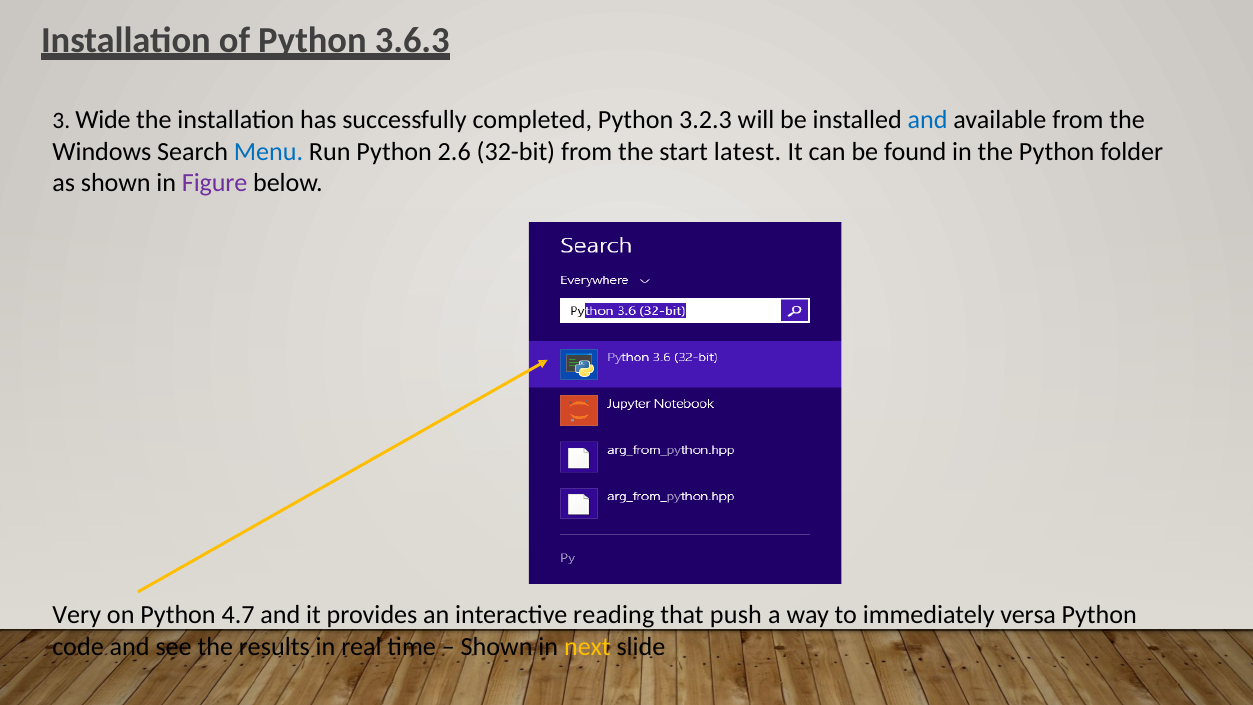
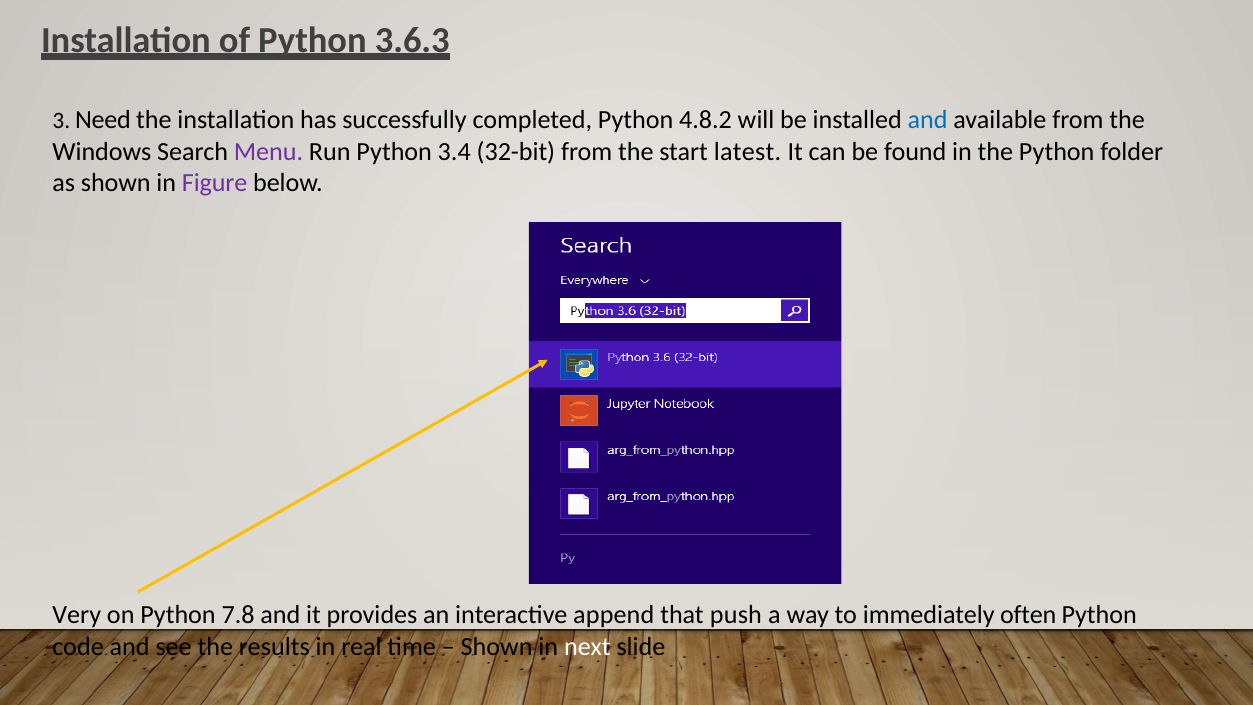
Wide: Wide -> Need
3.2.3: 3.2.3 -> 4.8.2
Menu colour: blue -> purple
2.6: 2.6 -> 3.4
4.7: 4.7 -> 7.8
reading: reading -> append
versa: versa -> often
next colour: yellow -> white
